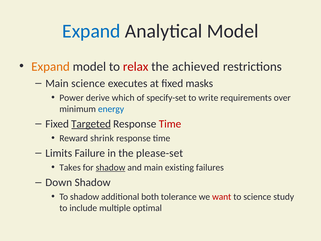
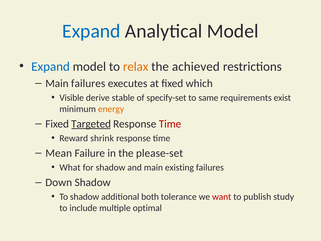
Expand at (51, 66) colour: orange -> blue
relax colour: red -> orange
Main science: science -> failures
masks: masks -> which
Power: Power -> Visible
which: which -> stable
write: write -> same
over: over -> exist
energy colour: blue -> orange
Limits: Limits -> Mean
Takes: Takes -> What
shadow at (111, 167) underline: present -> none
to science: science -> publish
